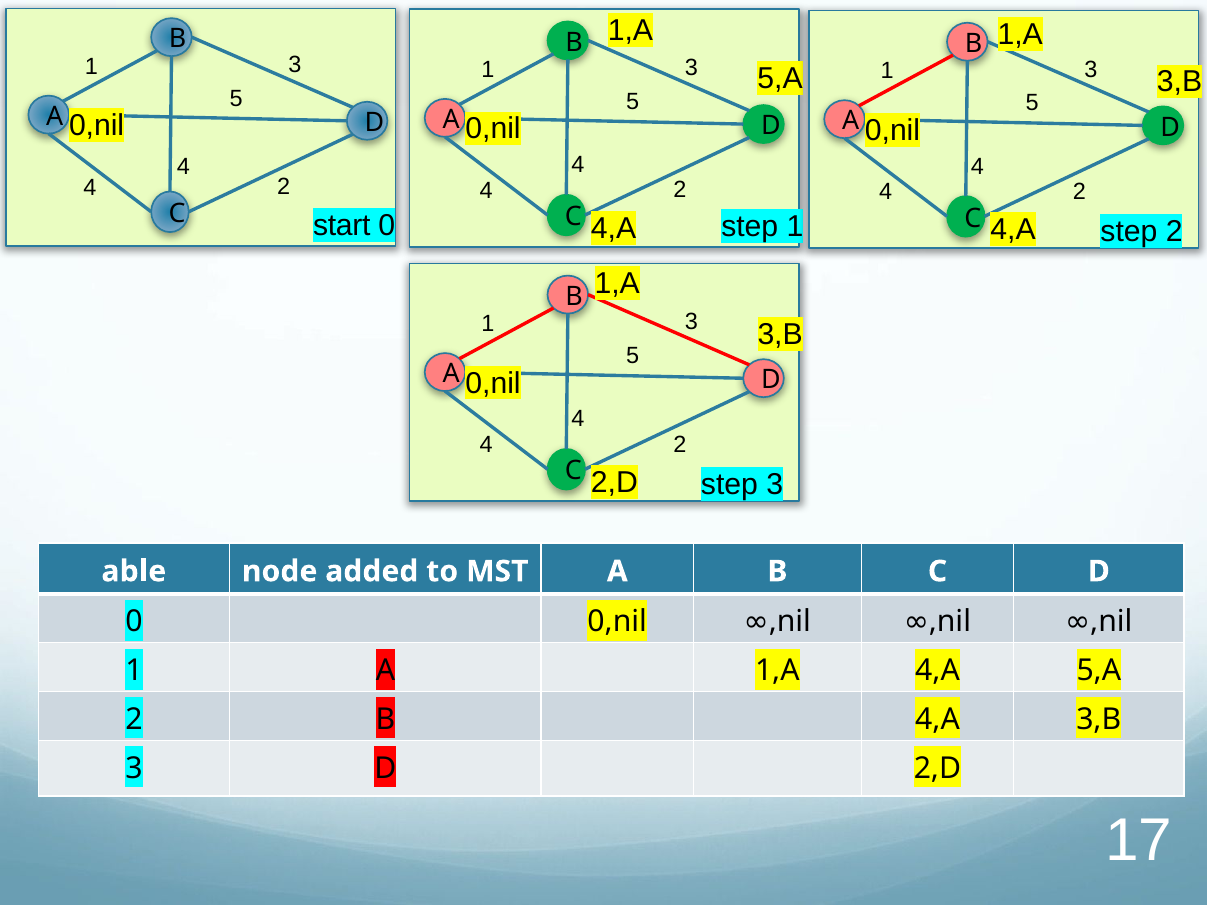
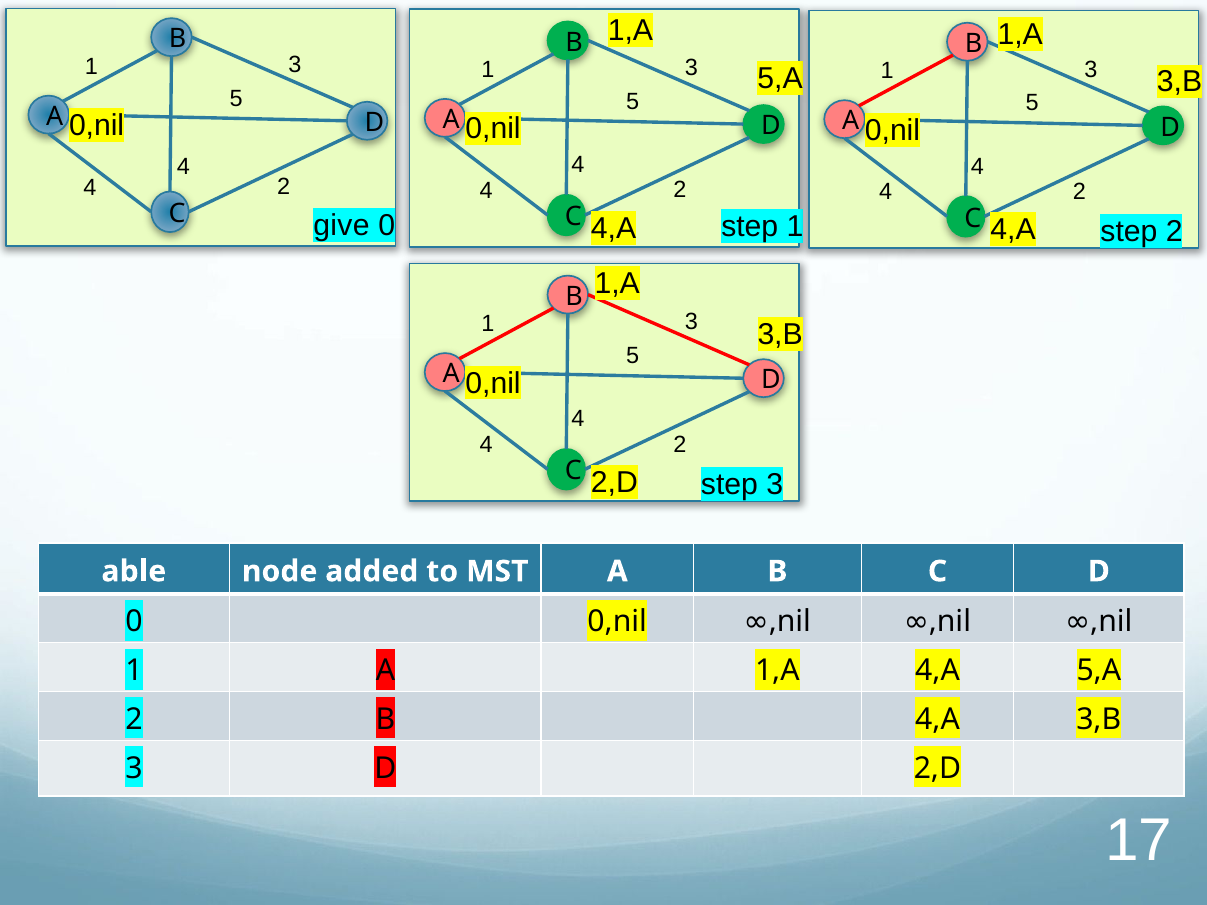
start: start -> give
